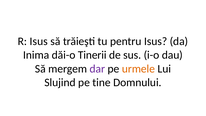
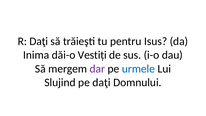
R Isus: Isus -> Daţi
Tinerii: Tinerii -> Vestiți
urmele colour: orange -> blue
pe tine: tine -> daţi
